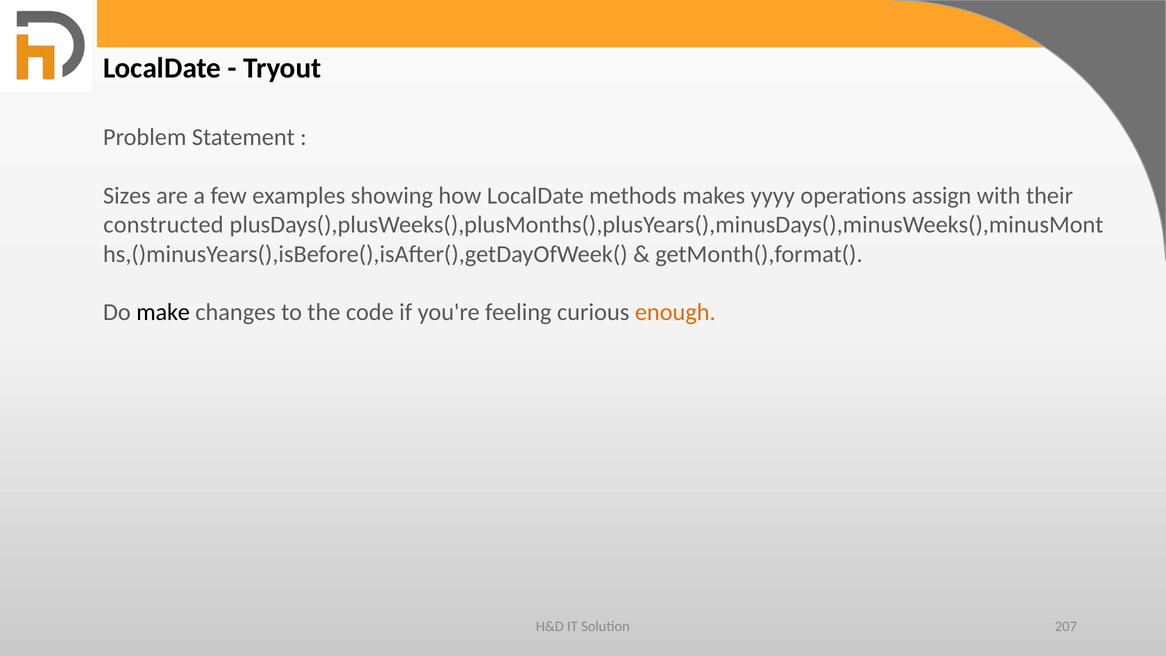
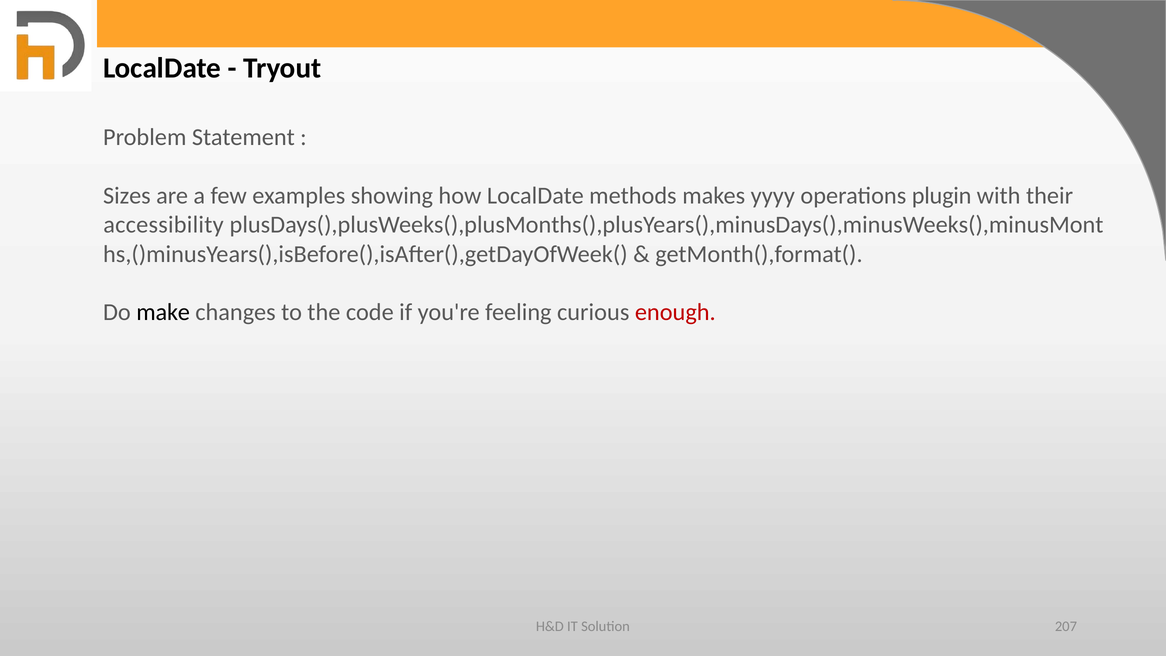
assign: assign -> plugin
constructed: constructed -> accessibility
enough colour: orange -> red
